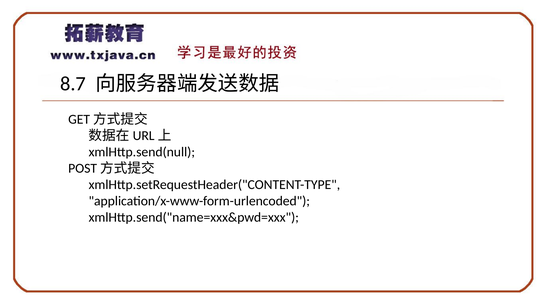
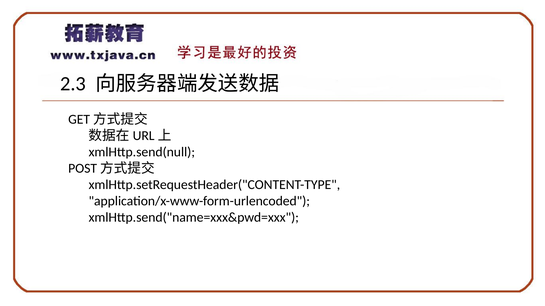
8.7: 8.7 -> 2.3
